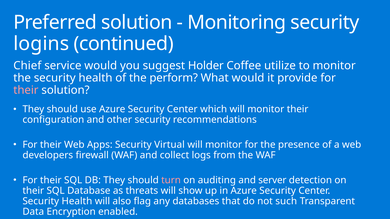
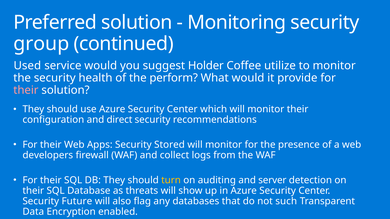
logins: logins -> group
Chief: Chief -> Used
other: other -> direct
Virtual: Virtual -> Stored
turn colour: pink -> yellow
Health at (77, 201): Health -> Future
